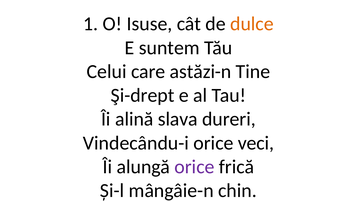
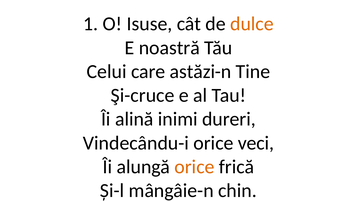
suntem: suntem -> noastră
Şi-drept: Şi-drept -> Şi-cruce
slava: slava -> inimi
orice at (194, 167) colour: purple -> orange
